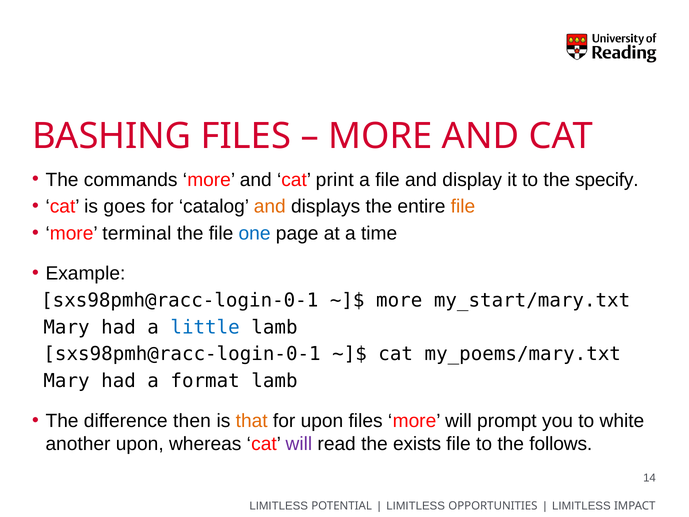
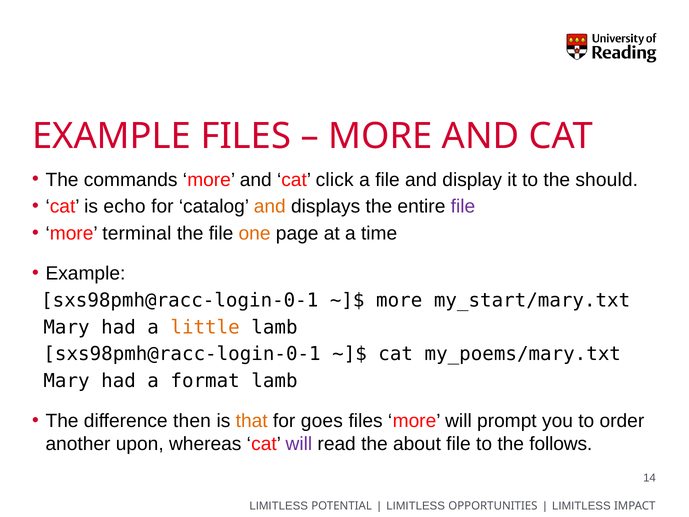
BASHING at (112, 136): BASHING -> EXAMPLE
print: print -> click
specify: specify -> should
goes: goes -> echo
file at (463, 206) colour: orange -> purple
one colour: blue -> orange
little colour: blue -> orange
for upon: upon -> goes
white: white -> order
exists: exists -> about
